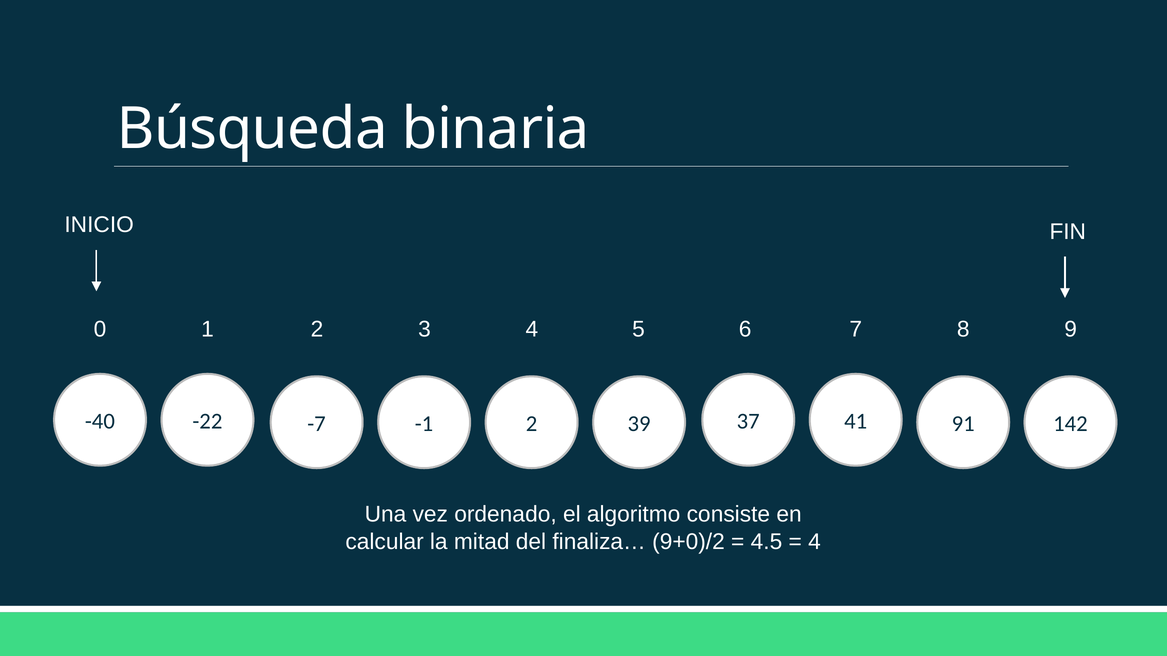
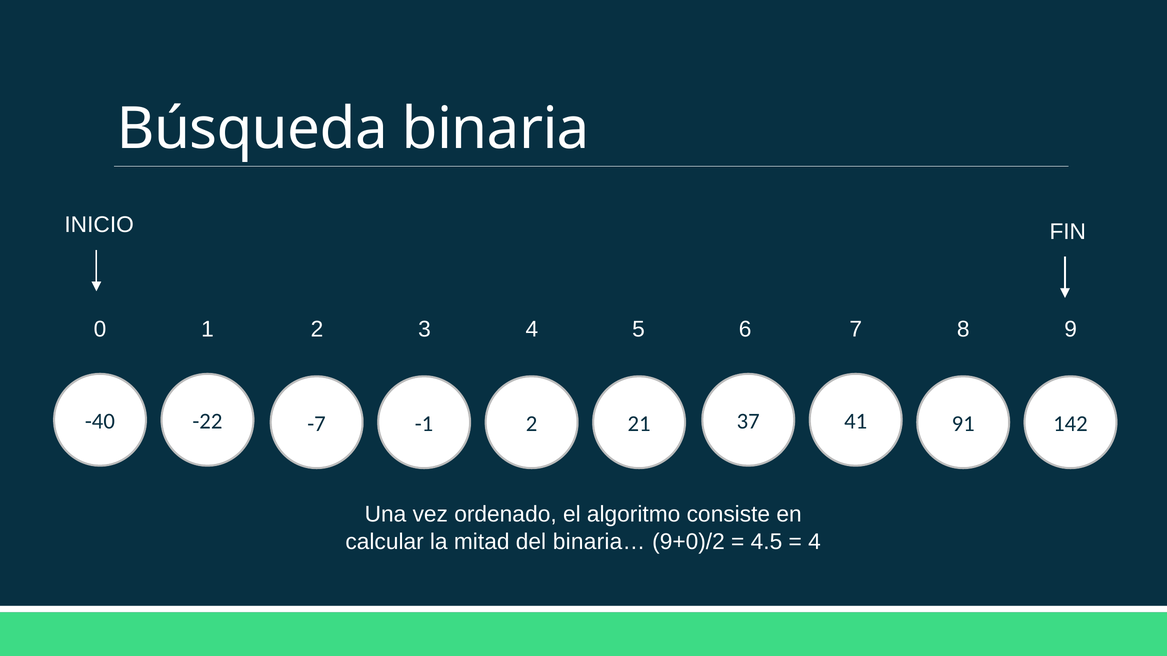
39: 39 -> 21
finaliza…: finaliza… -> binaria…
